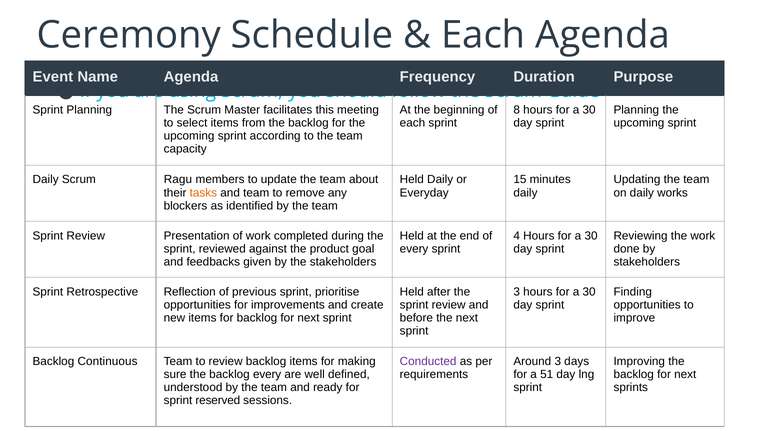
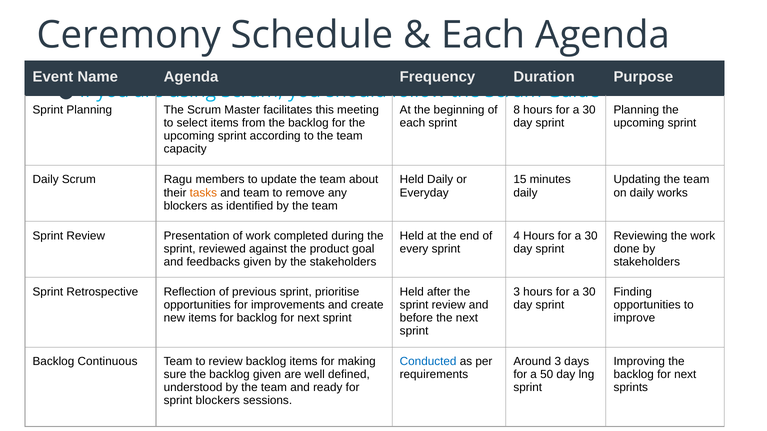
Conducted colour: purple -> blue
backlog every: every -> given
51: 51 -> 50
sprint reserved: reserved -> blockers
